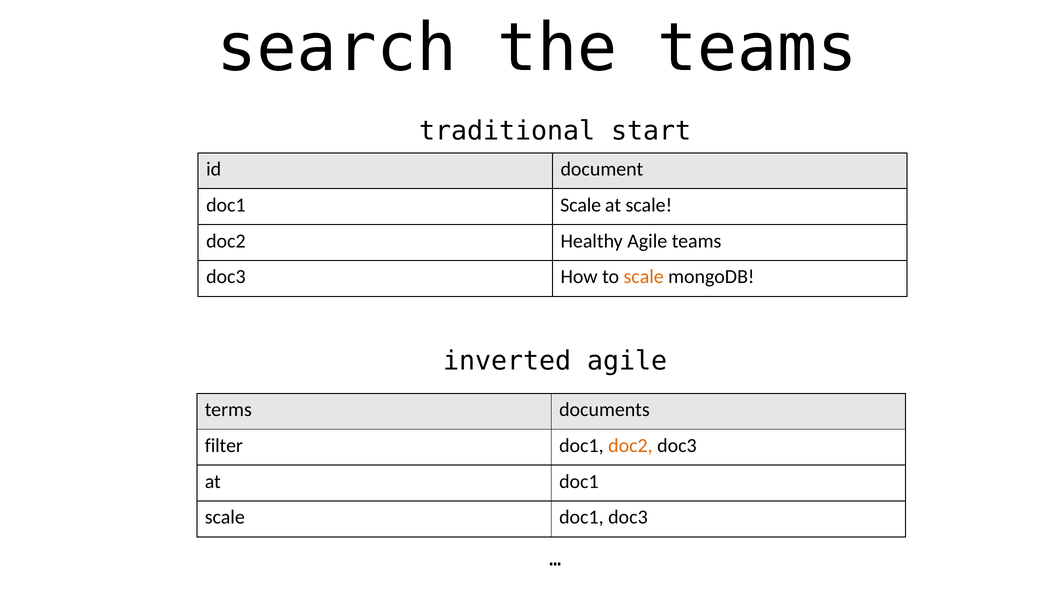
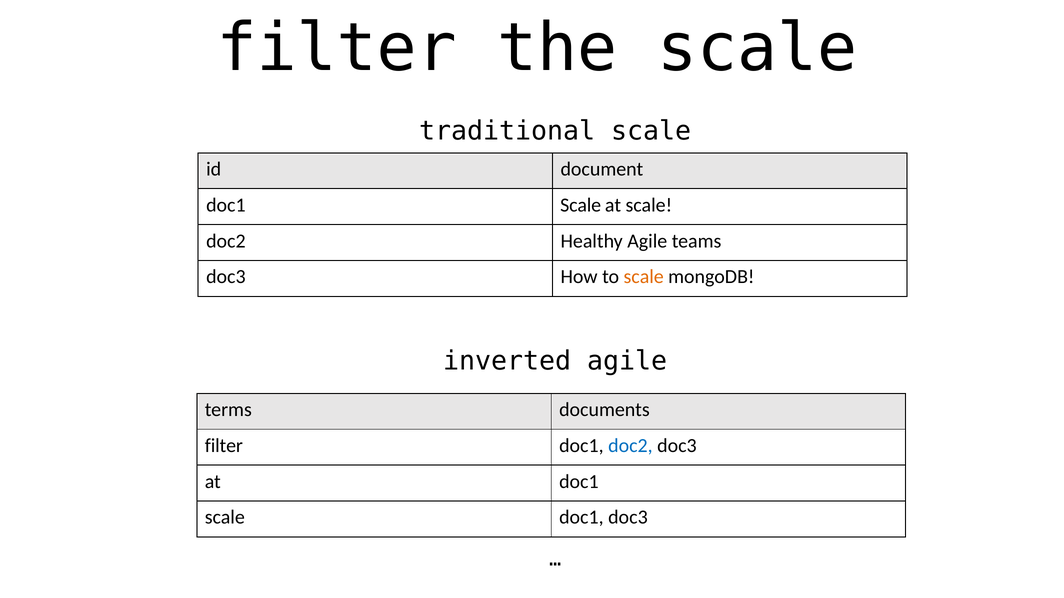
search at (337, 48): search -> filter
the teams: teams -> scale
traditional start: start -> scale
doc2 at (630, 446) colour: orange -> blue
